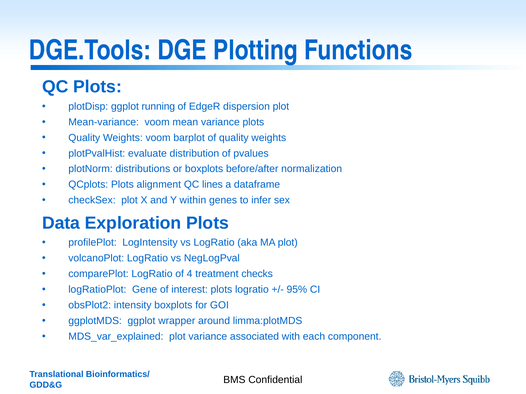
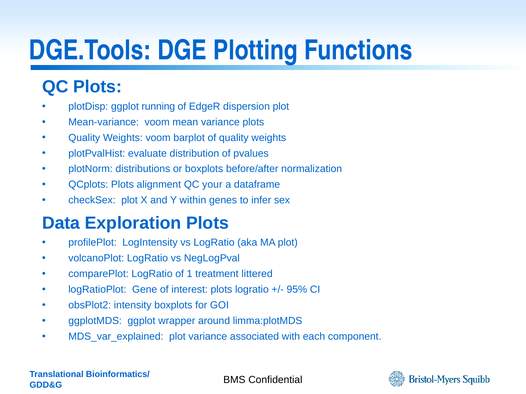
lines: lines -> your
4: 4 -> 1
checks: checks -> littered
